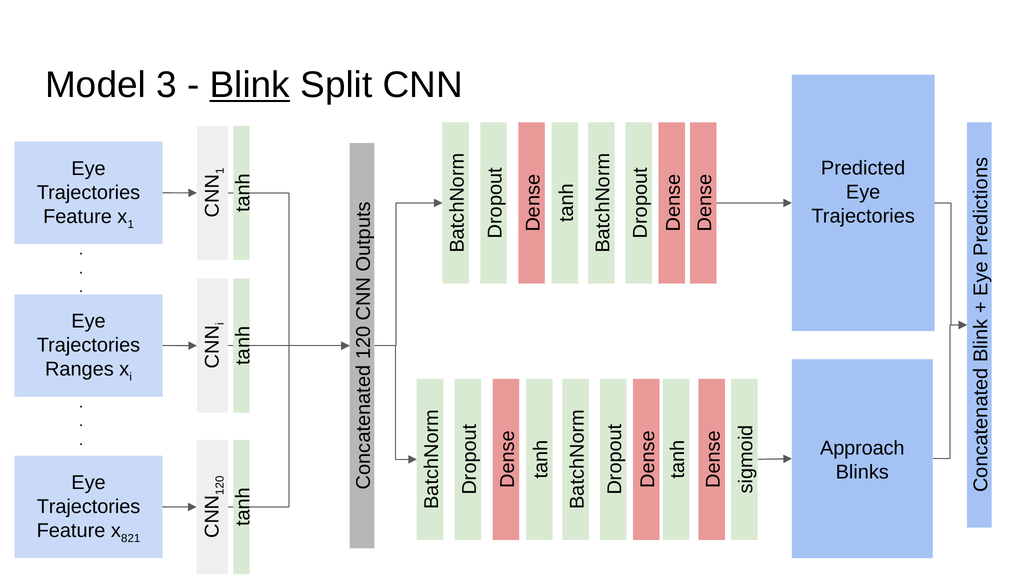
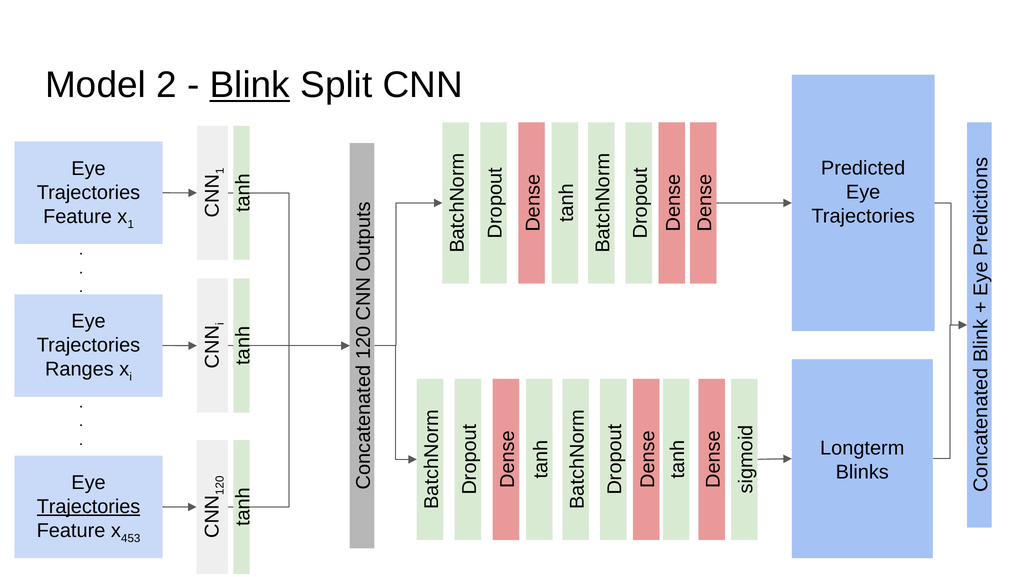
Model 3: 3 -> 2
Approach: Approach -> Longterm
Trajectories at (89, 506) underline: none -> present
821: 821 -> 453
